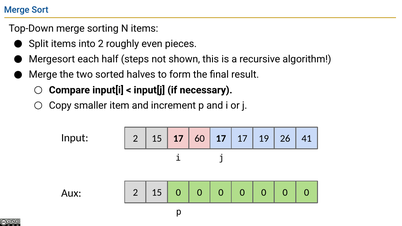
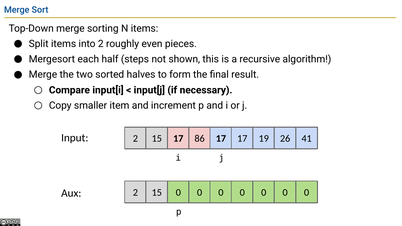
60: 60 -> 86
